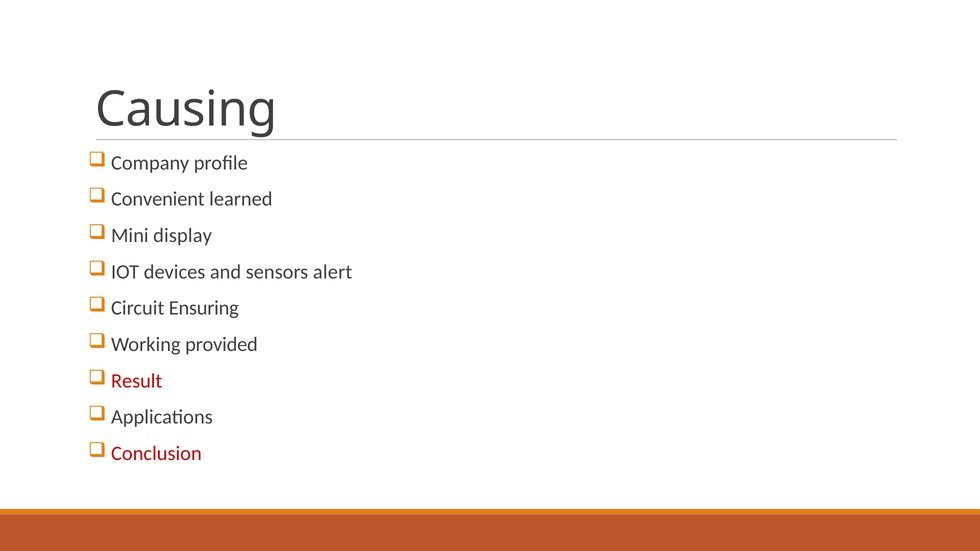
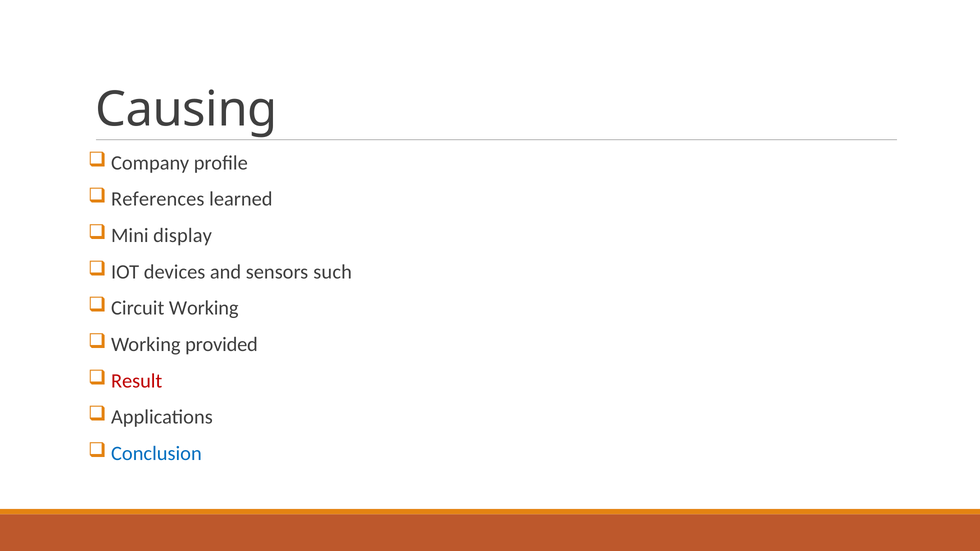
Convenient: Convenient -> References
alert: alert -> such
Circuit Ensuring: Ensuring -> Working
Conclusion colour: red -> blue
